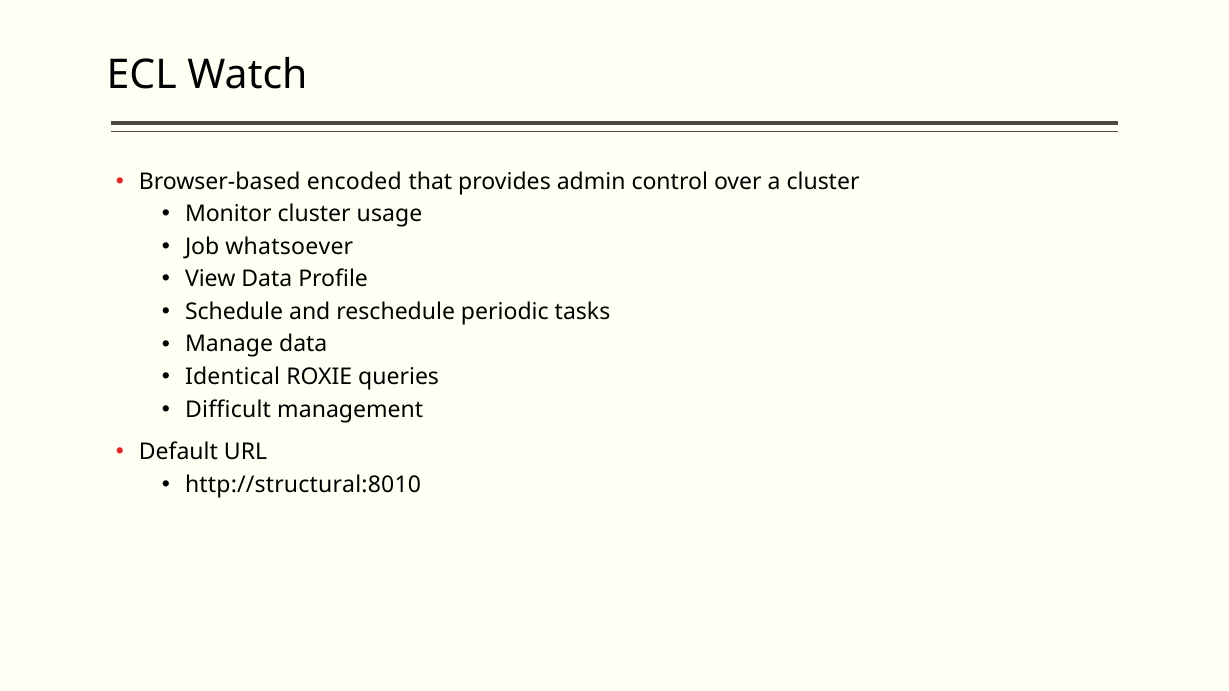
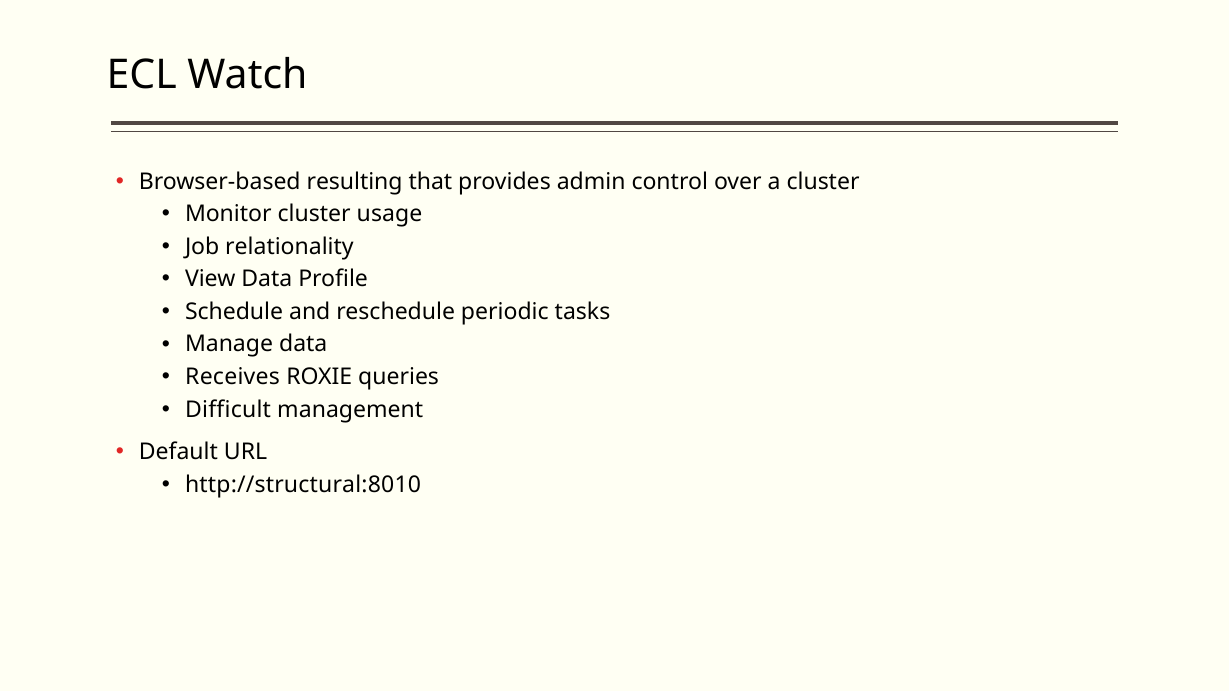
encoded: encoded -> resulting
whatsoever: whatsoever -> relationality
Identical: Identical -> Receives
